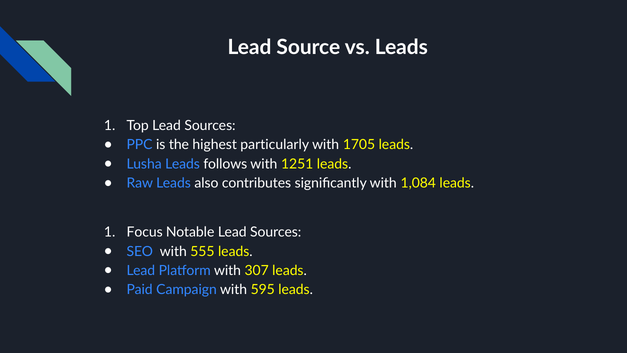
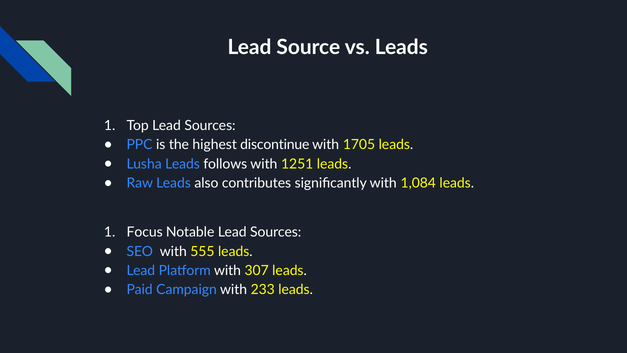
particularly: particularly -> discontinue
595: 595 -> 233
